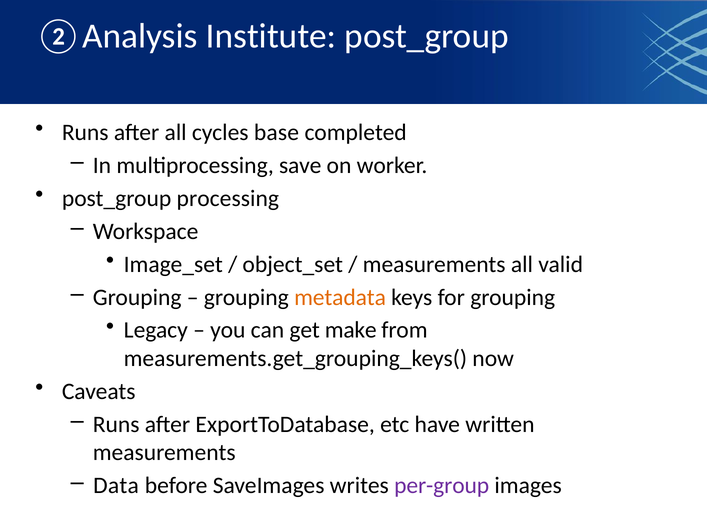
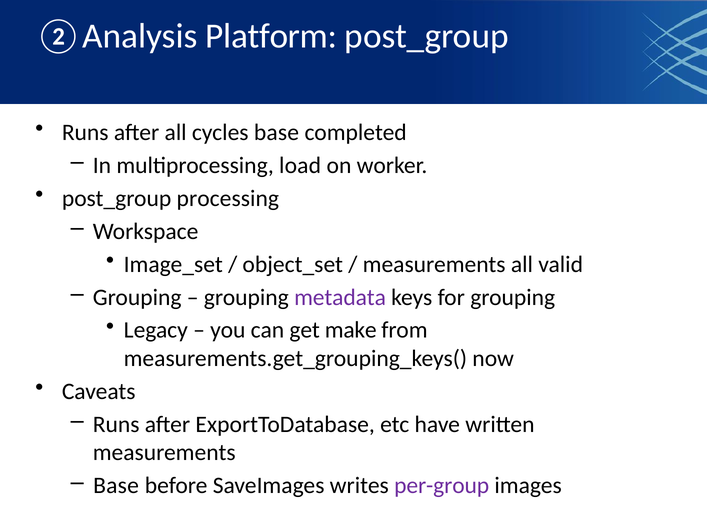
Institute: Institute -> Platform
save: save -> load
metadata colour: orange -> purple
Data at (116, 486): Data -> Base
